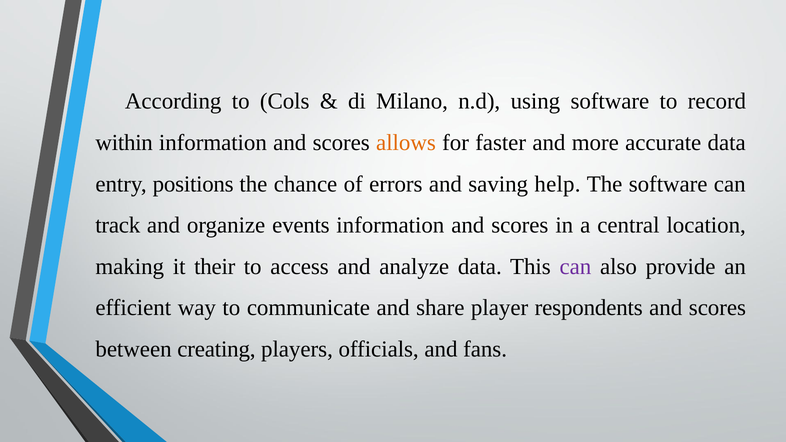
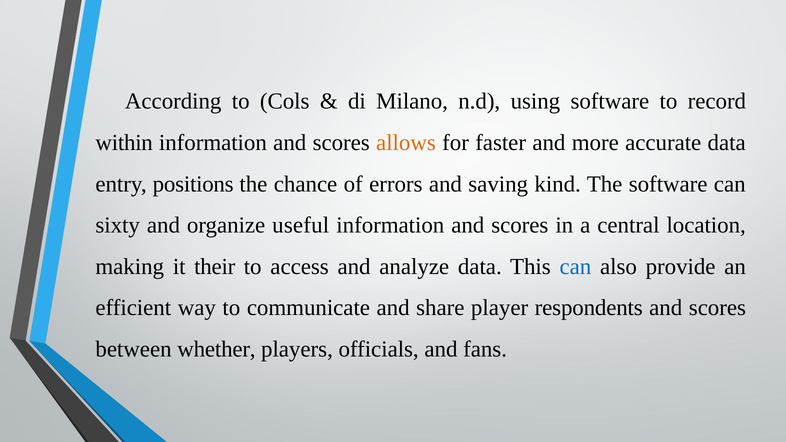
help: help -> kind
track: track -> sixty
events: events -> useful
can at (575, 267) colour: purple -> blue
creating: creating -> whether
